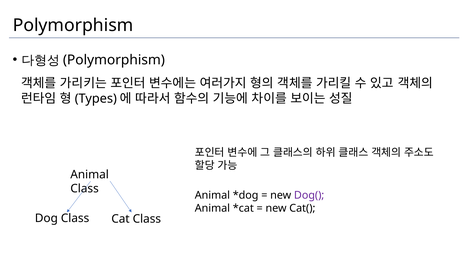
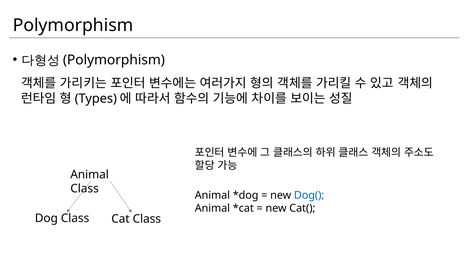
Dog( colour: purple -> blue
